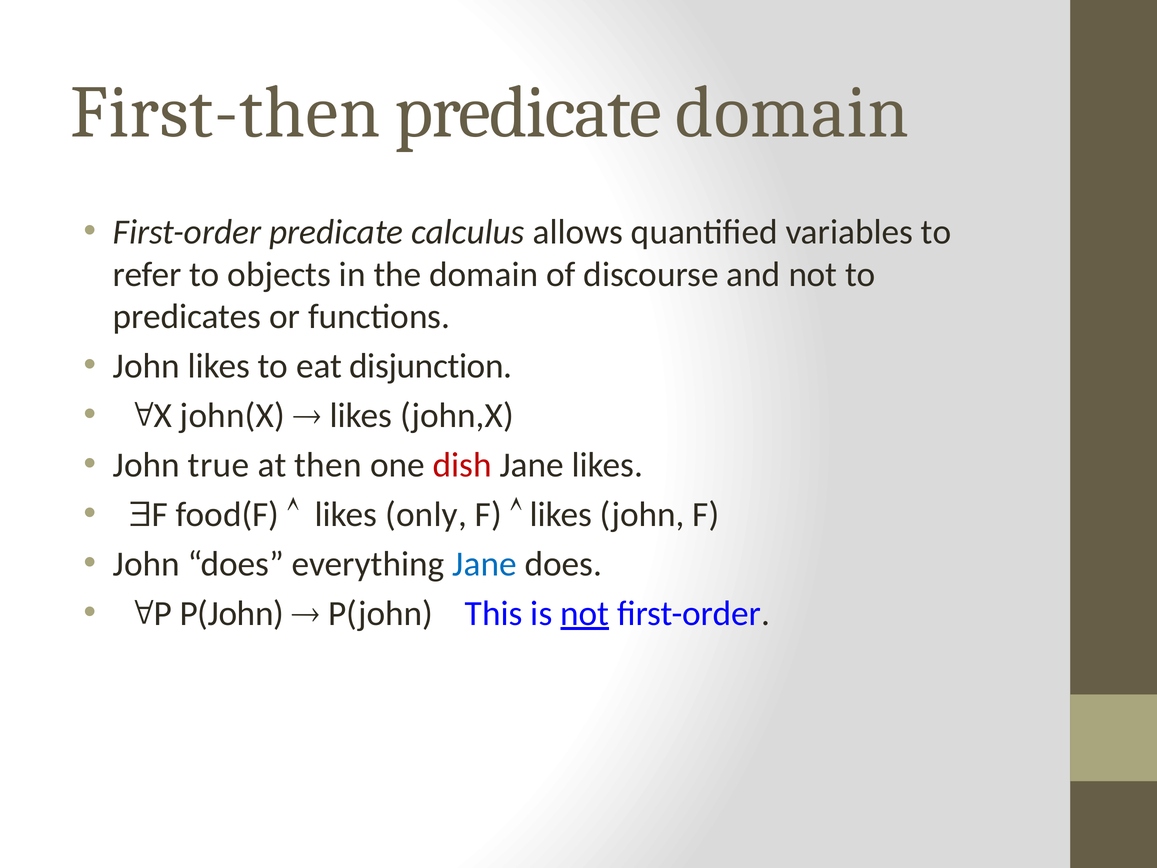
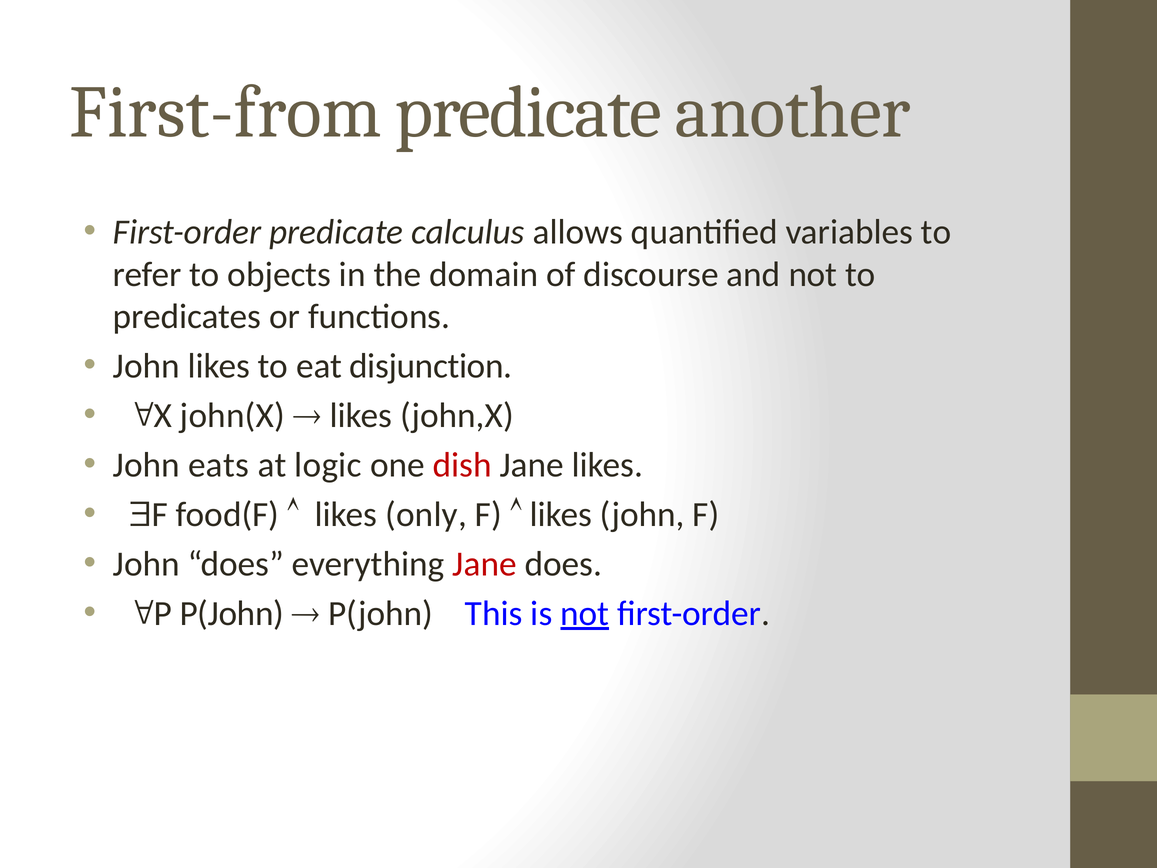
First-then: First-then -> First-from
predicate domain: domain -> another
true: true -> eats
then: then -> logic
Jane at (485, 564) colour: blue -> red
